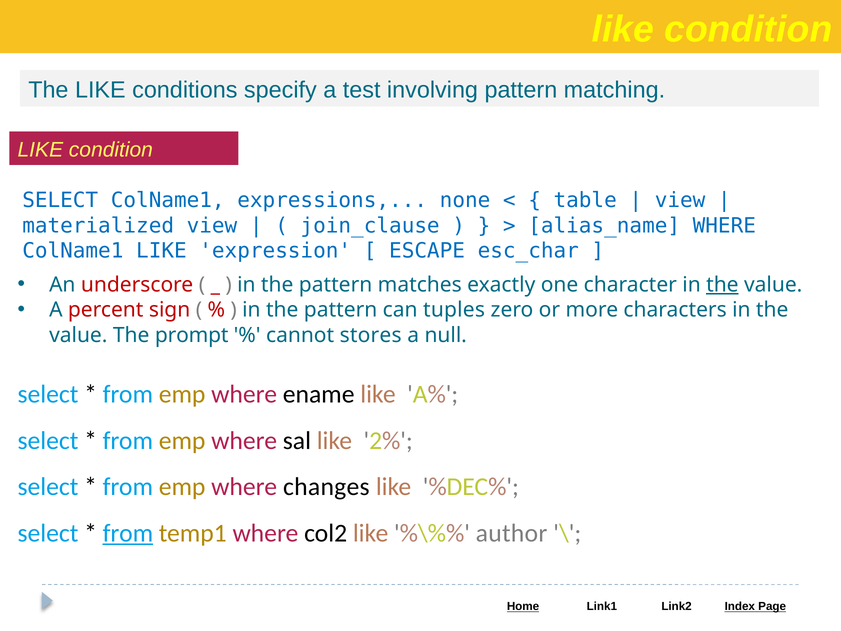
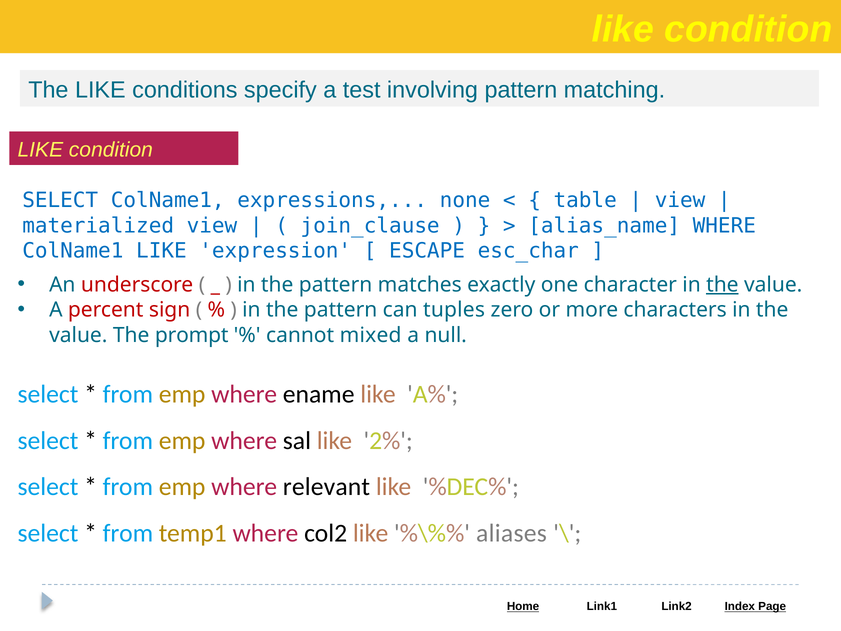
stores: stores -> mixed
changes: changes -> relevant
from at (128, 533) underline: present -> none
author: author -> aliases
